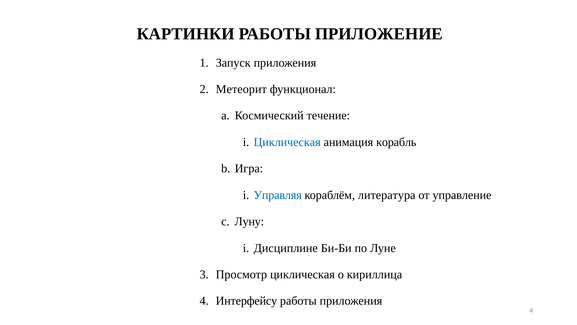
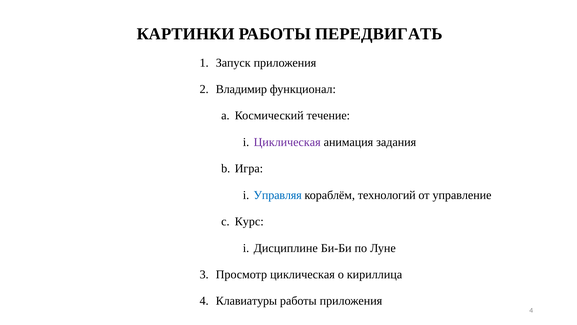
ПРИЛОЖЕНИЕ: ПРИЛОЖЕНИЕ -> ПЕРЕДВИГАТЬ
Метеорит: Метеорит -> Владимир
Циклическая at (287, 142) colour: blue -> purple
корабль: корабль -> задания
литература: литература -> технологий
Луну: Луну -> Курс
Интерфейсу: Интерфейсу -> Клавиатуры
